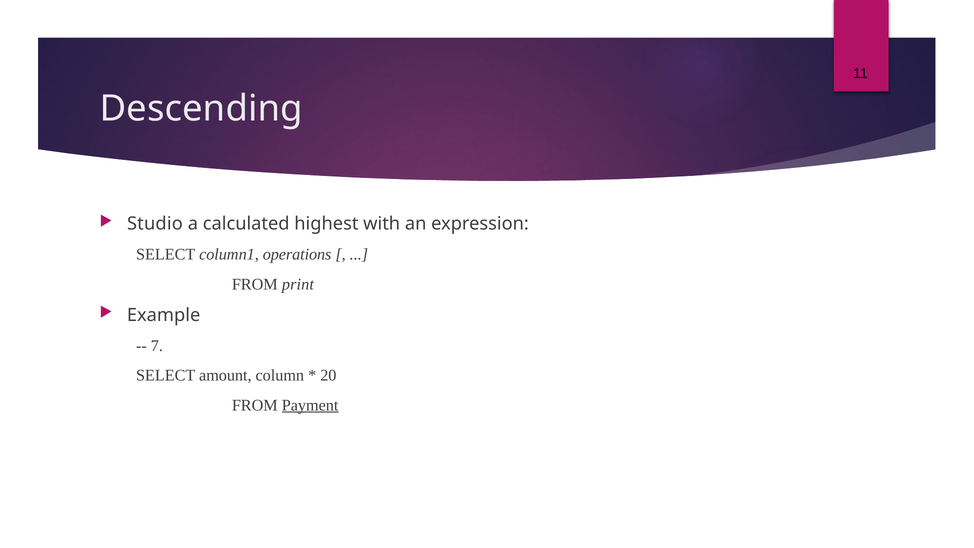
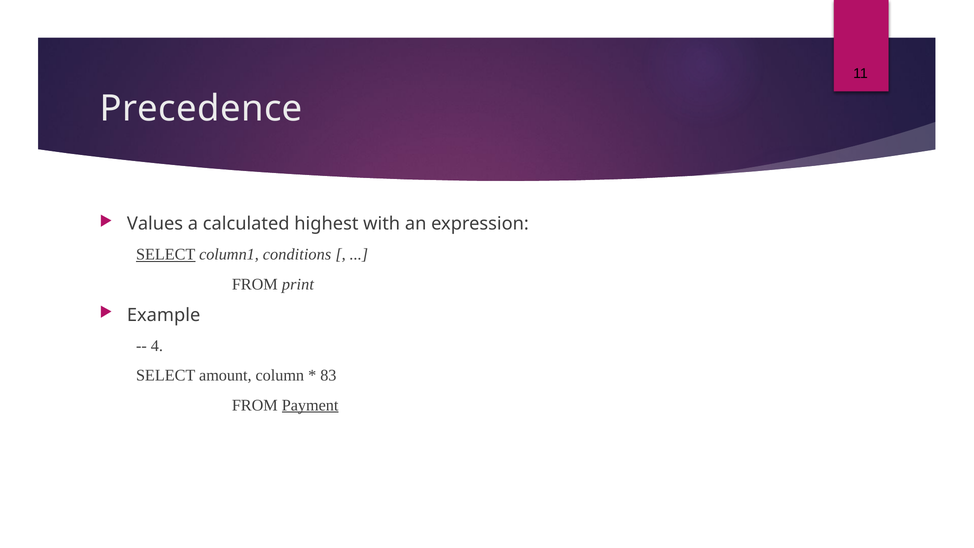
Descending: Descending -> Precedence
Studio: Studio -> Values
SELECT at (166, 255) underline: none -> present
operations: operations -> conditions
7: 7 -> 4
20: 20 -> 83
